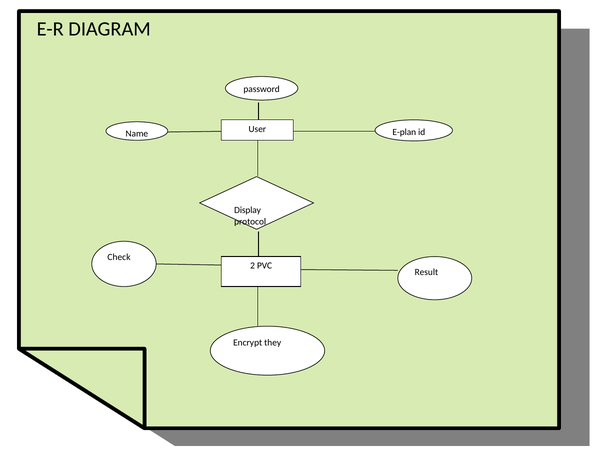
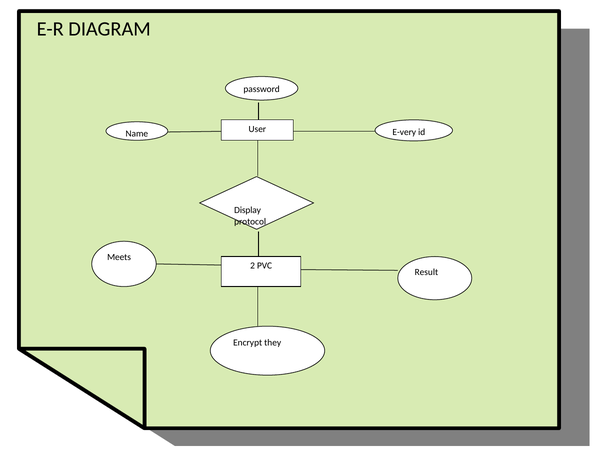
E-plan: E-plan -> E-very
Check: Check -> Meets
